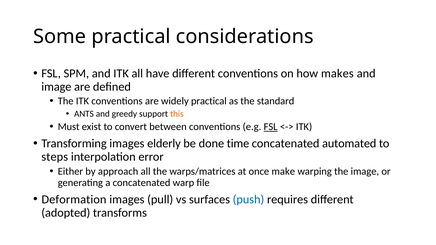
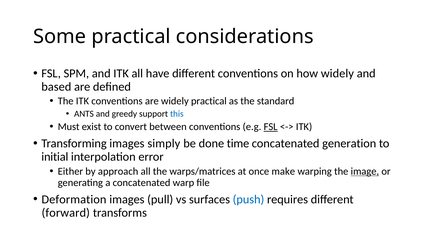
how makes: makes -> widely
image at (56, 87): image -> based
this colour: orange -> blue
elderly: elderly -> simply
automated: automated -> generation
steps: steps -> initial
image at (365, 172) underline: none -> present
adopted: adopted -> forward
